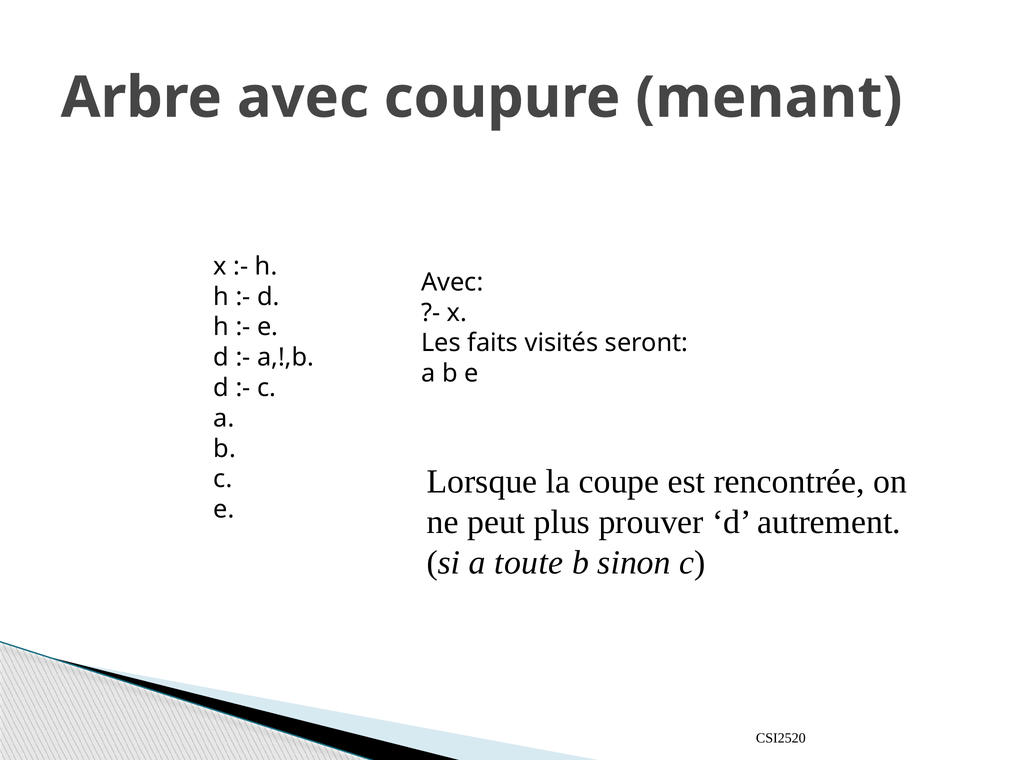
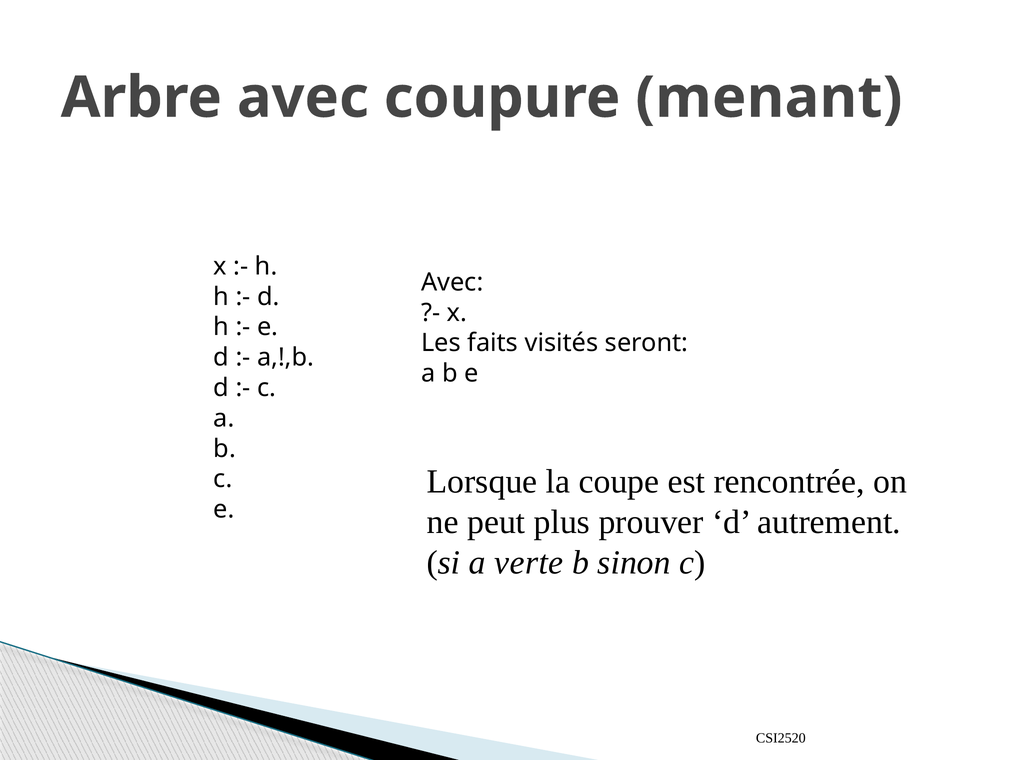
toute: toute -> verte
